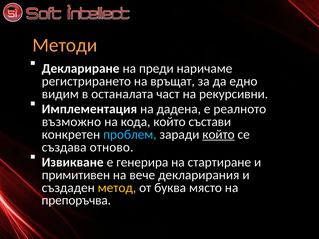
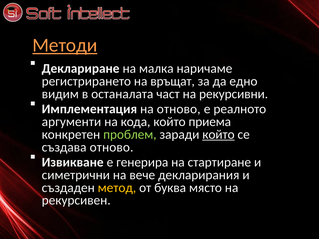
Методи underline: none -> present
преди: преди -> малка
на дадена: дадена -> отново
възможно: възможно -> аргументи
състави: състави -> приема
проблем colour: light blue -> light green
примитивен: примитивен -> симетрични
препоръчва: препоръчва -> рекурсивен
